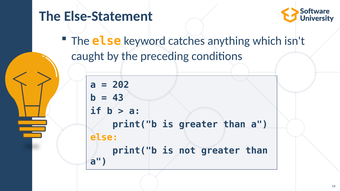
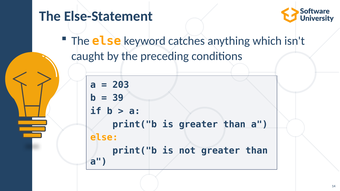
202: 202 -> 203
43: 43 -> 39
